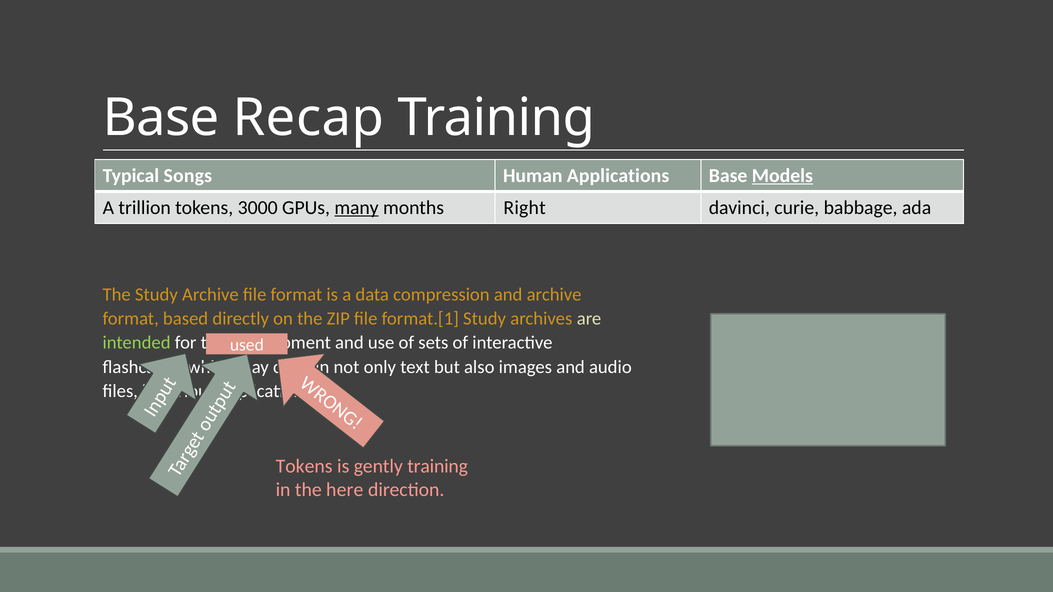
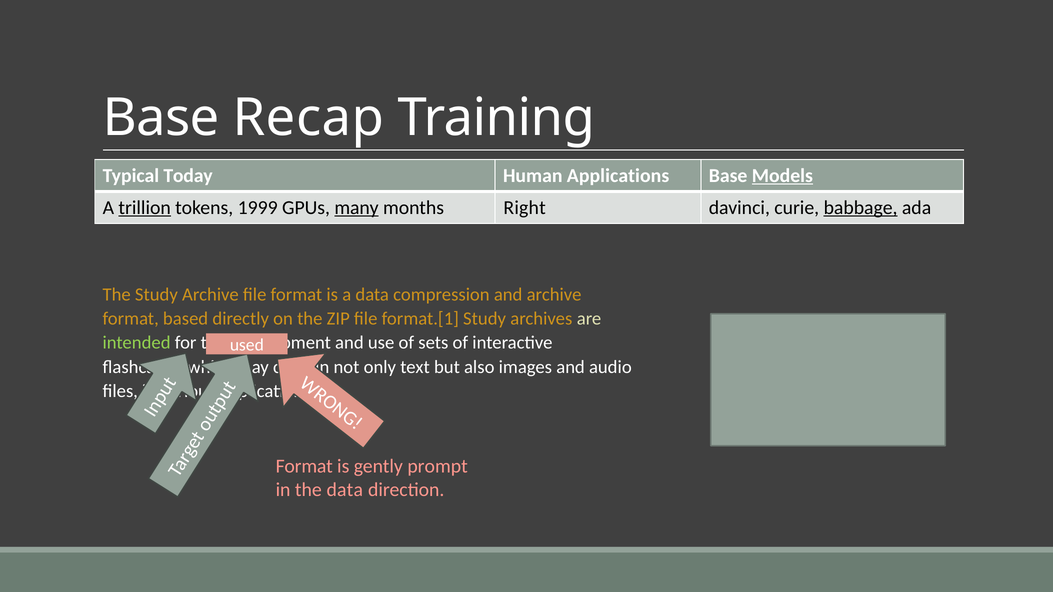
Songs: Songs -> Today
trillion underline: none -> present
3000: 3000 -> 1999
babbage underline: none -> present
Tokens at (304, 466): Tokens -> Format
gently training: training -> prompt
the here: here -> data
